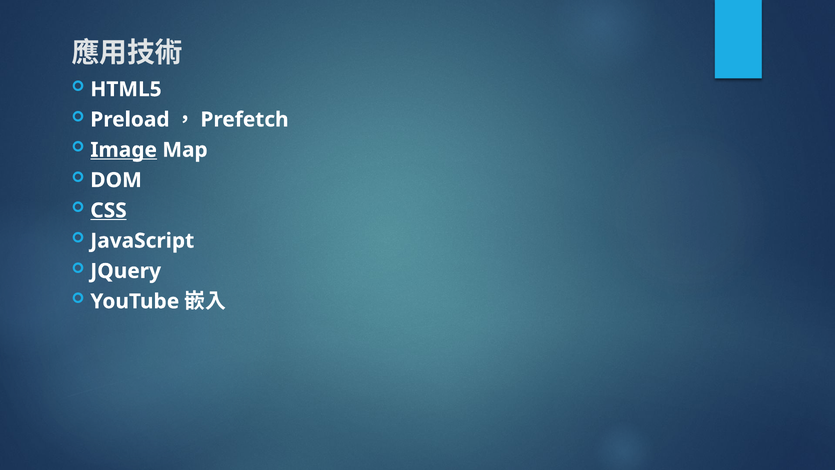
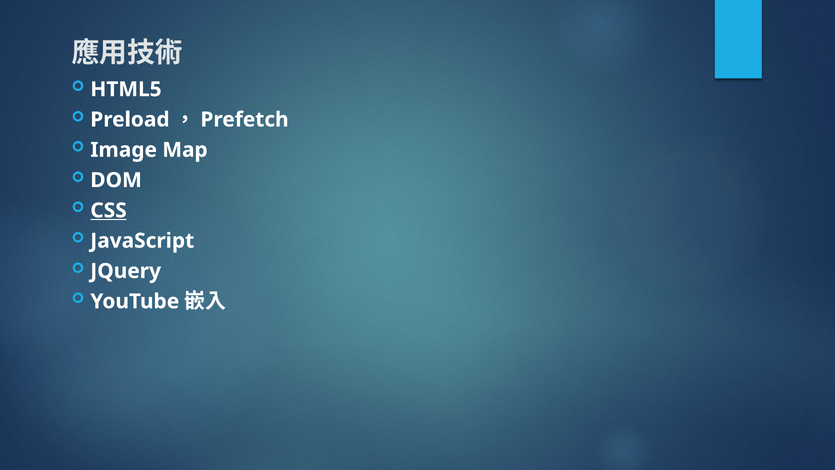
Image underline: present -> none
